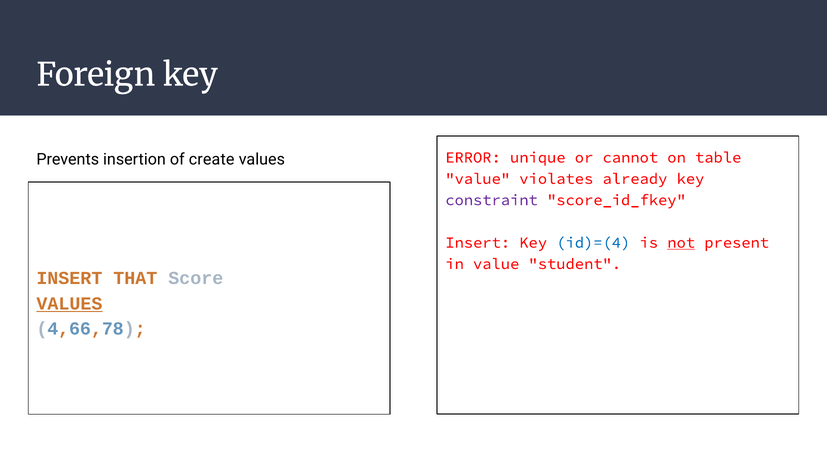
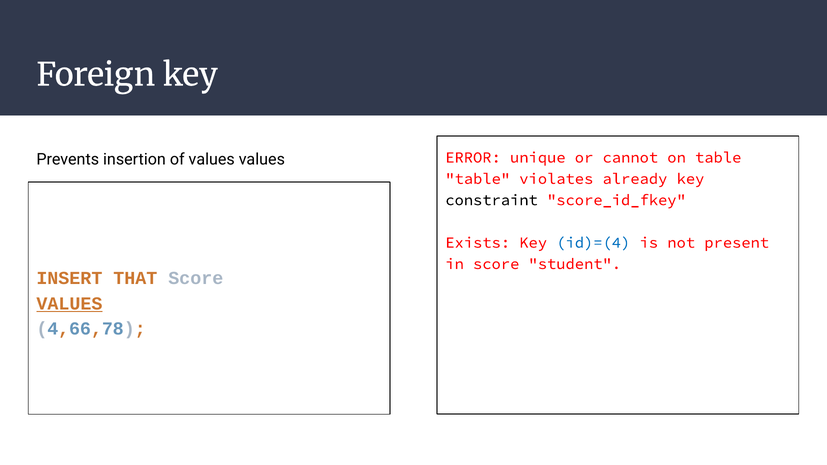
of create: create -> values
value at (478, 179): value -> table
constraint colour: purple -> black
Insert at (478, 243): Insert -> Exists
not underline: present -> none
in value: value -> score
